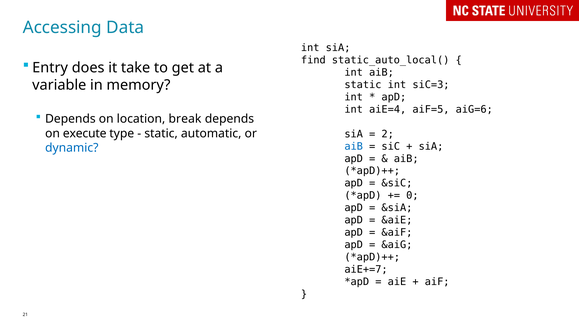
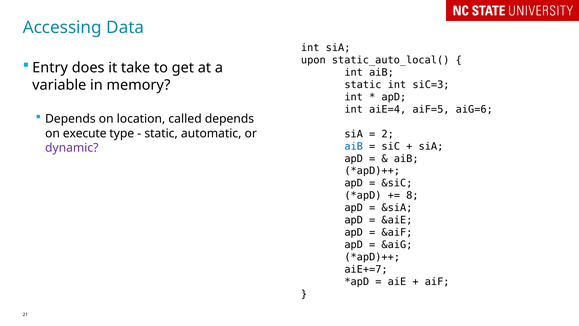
find: find -> upon
break: break -> called
dynamic colour: blue -> purple
0: 0 -> 8
